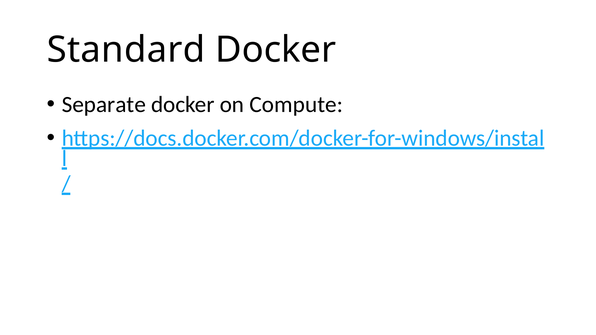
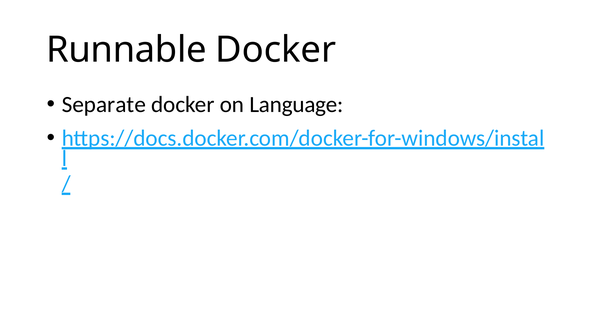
Standard: Standard -> Runnable
Compute: Compute -> Language
